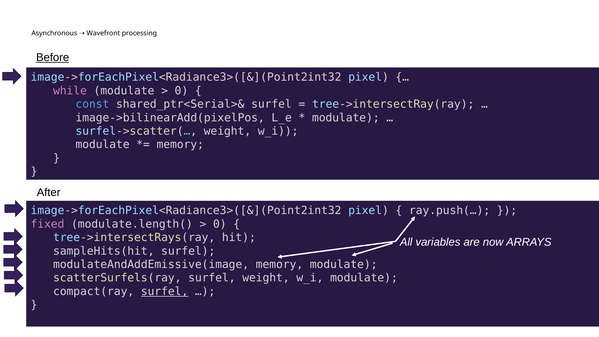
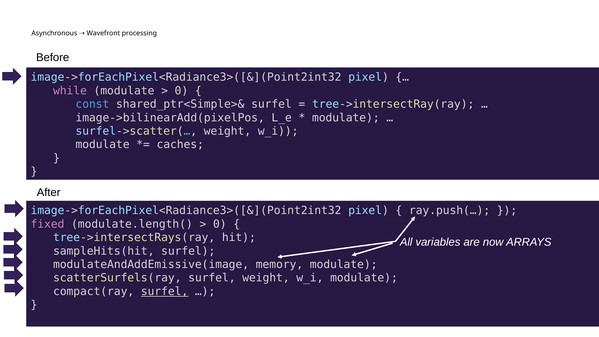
Before underline: present -> none
shared_ptr<Serial>&: shared_ptr<Serial>& -> shared_ptr<Simple>&
memory at (180, 145): memory -> caches
